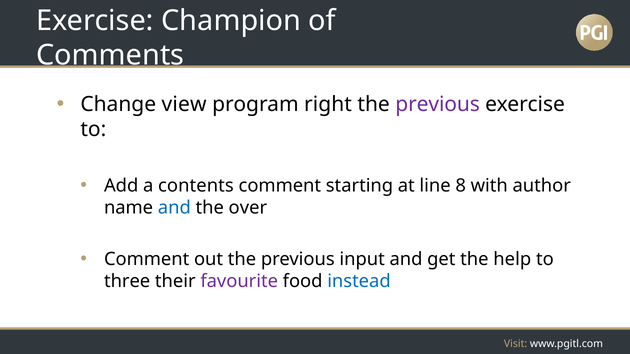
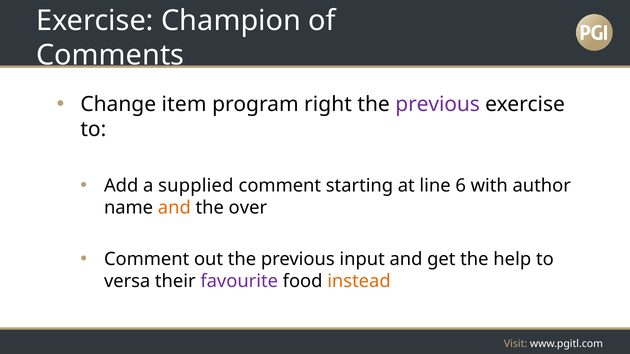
view: view -> item
contents: contents -> supplied
8: 8 -> 6
and at (174, 208) colour: blue -> orange
three: three -> versa
instead colour: blue -> orange
